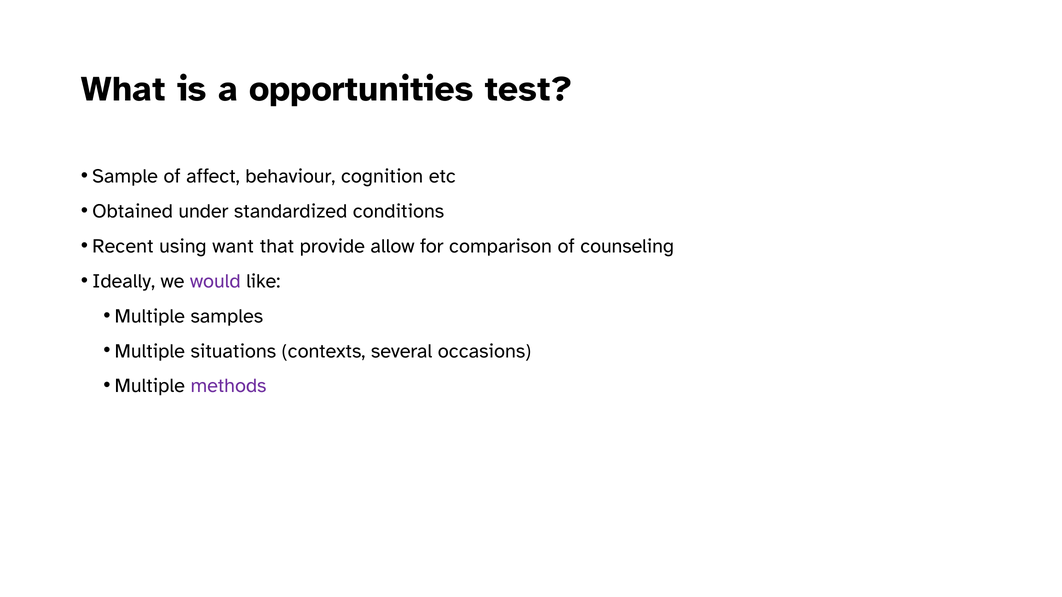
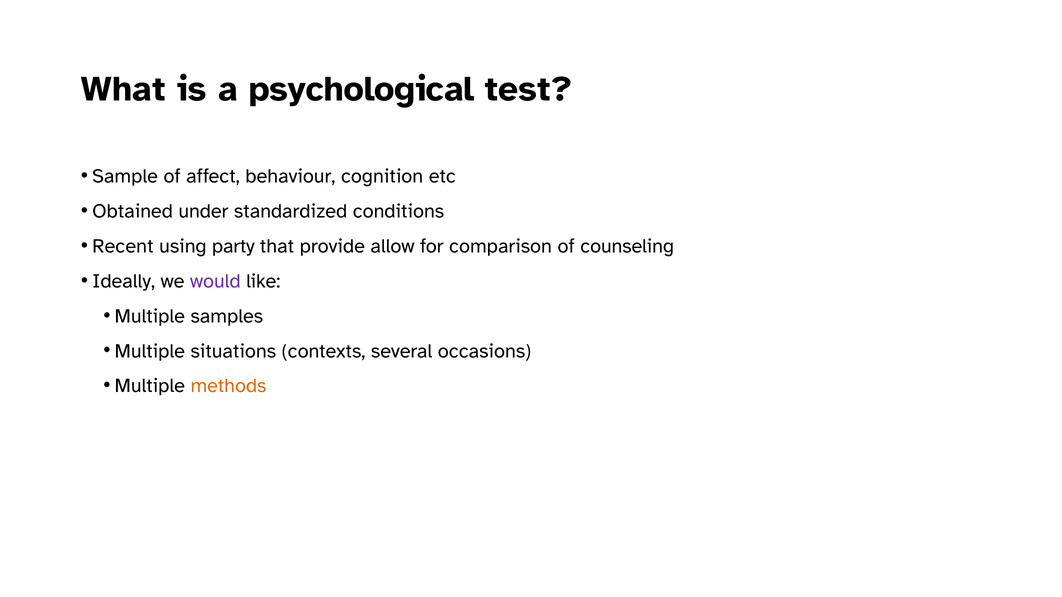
opportunities: opportunities -> psychological
want: want -> party
methods colour: purple -> orange
